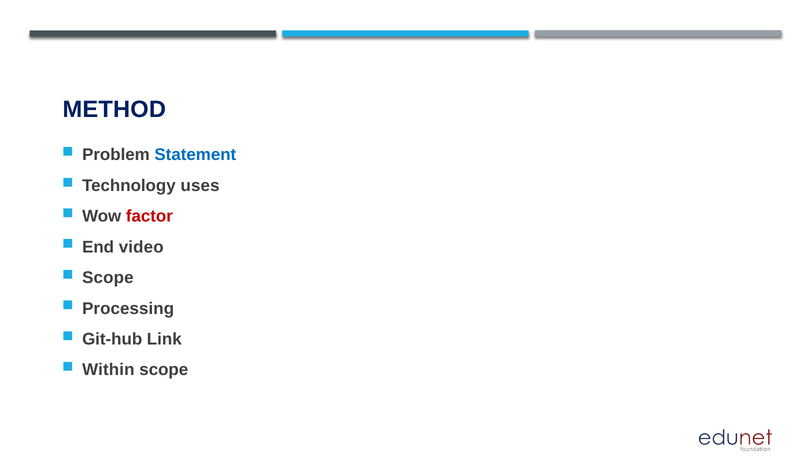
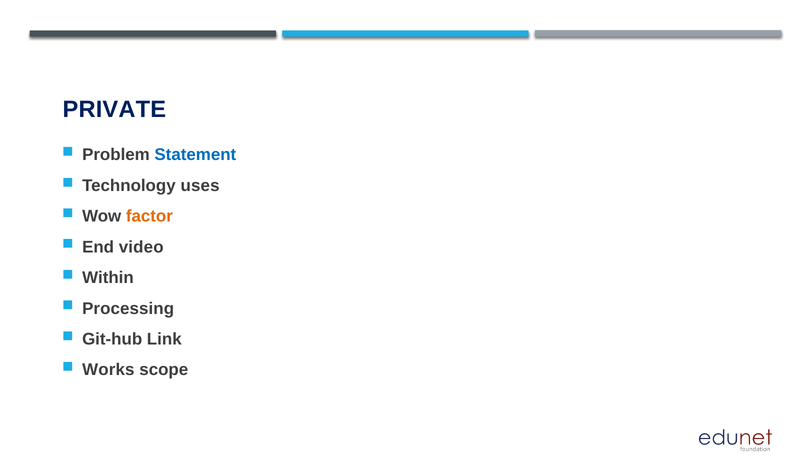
METHOD: METHOD -> PRIVATE
factor colour: red -> orange
Scope at (108, 278): Scope -> Within
Within: Within -> Works
